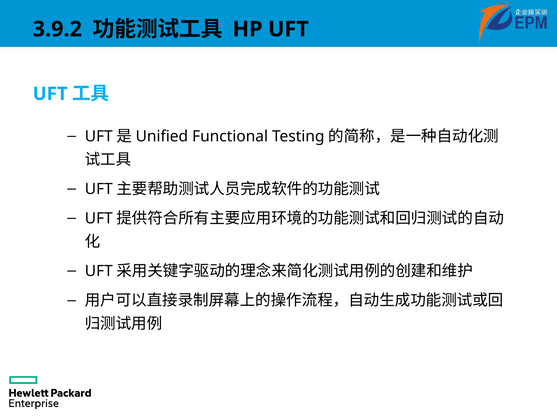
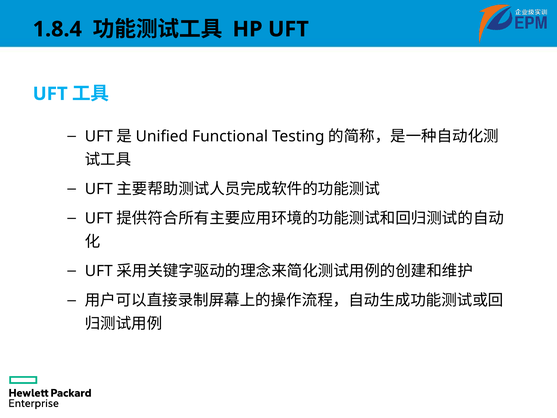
3.9.2: 3.9.2 -> 1.8.4
